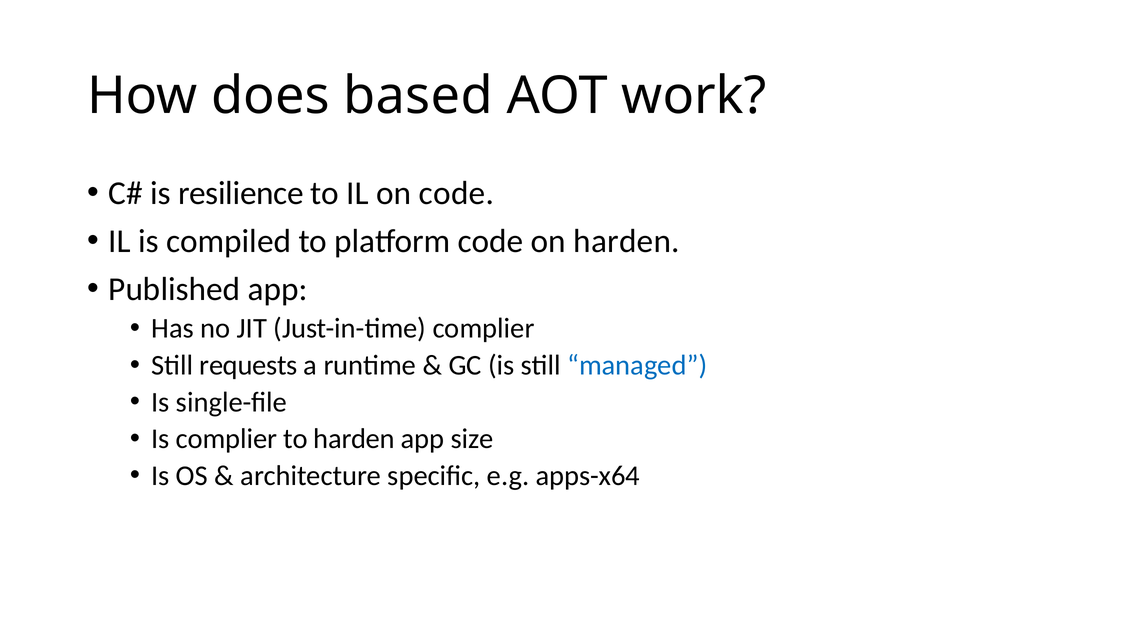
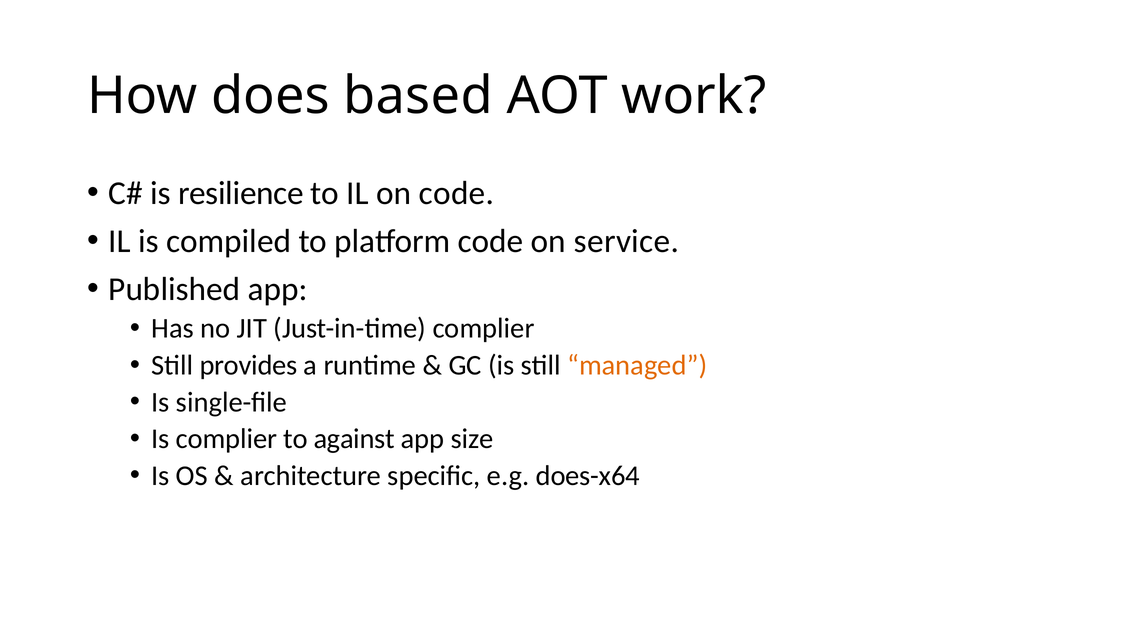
on harden: harden -> service
requests: requests -> provides
managed colour: blue -> orange
to harden: harden -> against
apps-x64: apps-x64 -> does-x64
